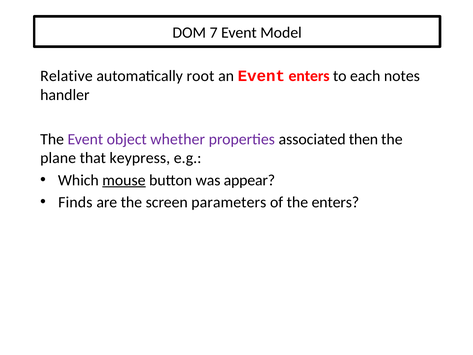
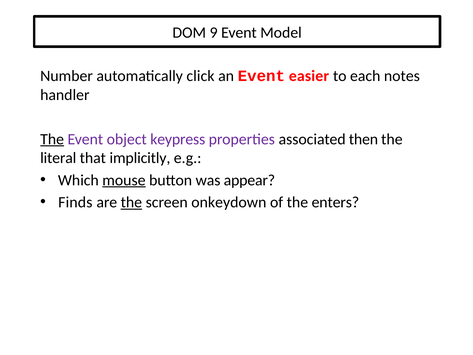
7: 7 -> 9
Relative: Relative -> Number
root: root -> click
Event enters: enters -> easier
The at (52, 139) underline: none -> present
whether: whether -> keypress
plane: plane -> literal
keypress: keypress -> implicitly
the at (131, 202) underline: none -> present
parameters: parameters -> onkeydown
